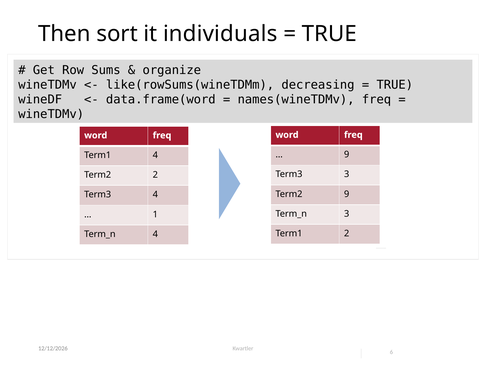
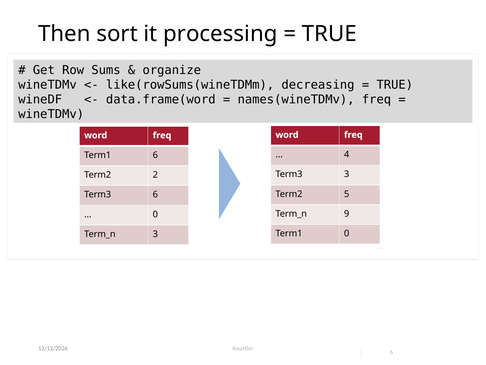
individuals: individuals -> processing
9 at (347, 154): 9 -> 4
Term1 4: 4 -> 6
Term2 9: 9 -> 5
Term3 4: 4 -> 6
3 at (347, 213): 3 -> 9
1 at (155, 214): 1 -> 0
Term1 2: 2 -> 0
4 at (155, 234): 4 -> 3
